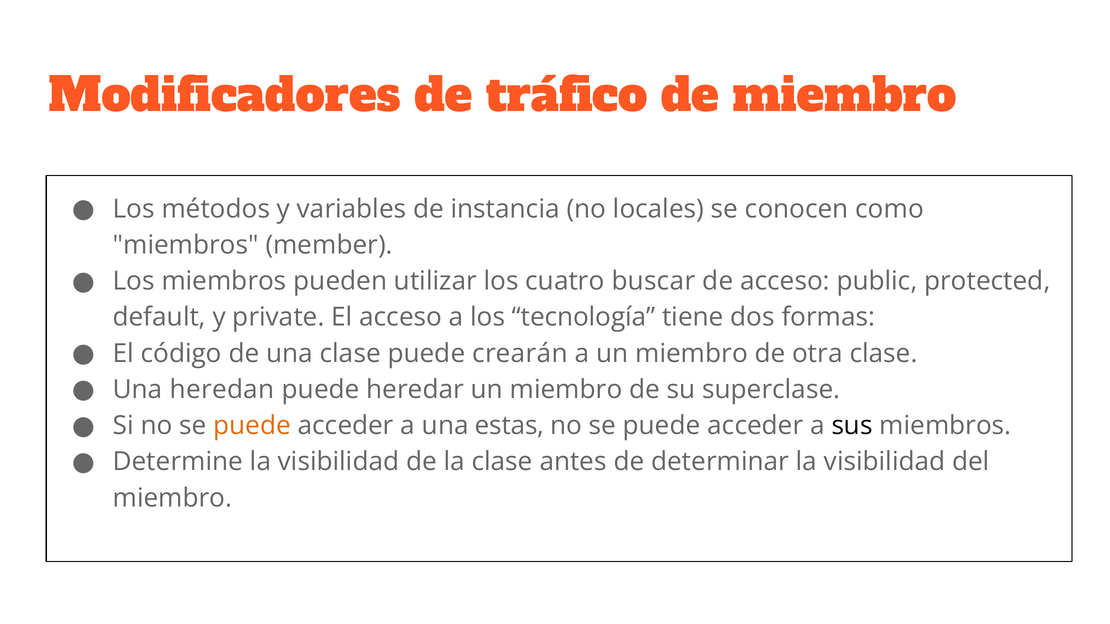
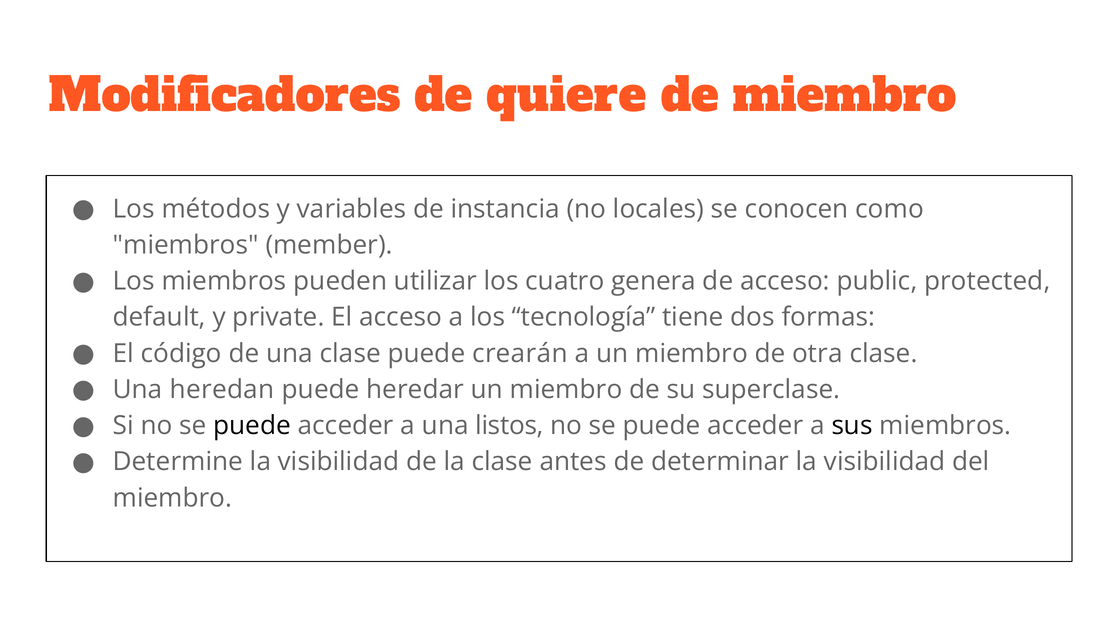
tráfico: tráfico -> quiere
buscar: buscar -> genera
puede at (252, 426) colour: orange -> black
estas: estas -> listos
